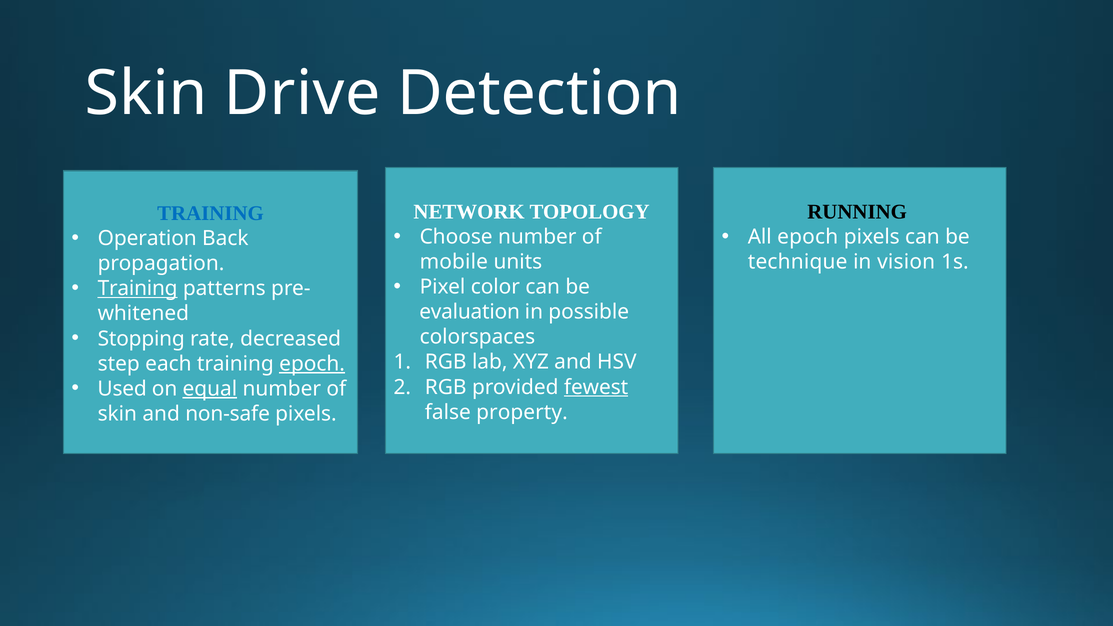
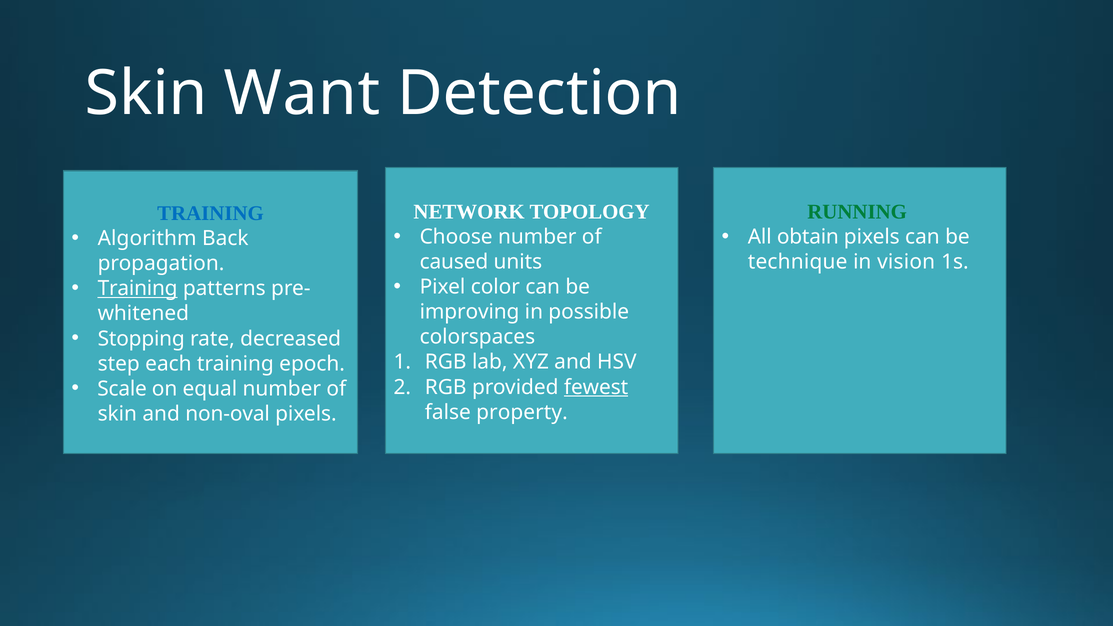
Drive: Drive -> Want
RUNNING colour: black -> green
All epoch: epoch -> obtain
Operation: Operation -> Algorithm
mobile: mobile -> caused
evaluation: evaluation -> improving
epoch at (312, 364) underline: present -> none
Used: Used -> Scale
equal underline: present -> none
non-safe: non-safe -> non-oval
